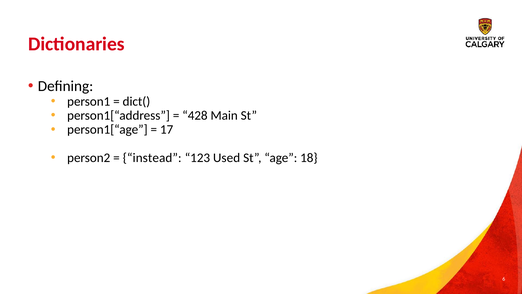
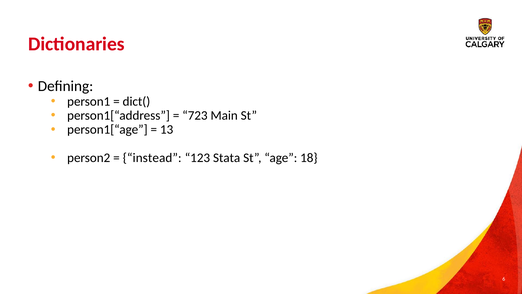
428: 428 -> 723
17: 17 -> 13
Used: Used -> Stata
